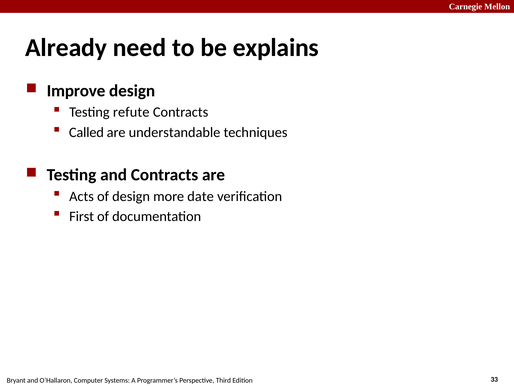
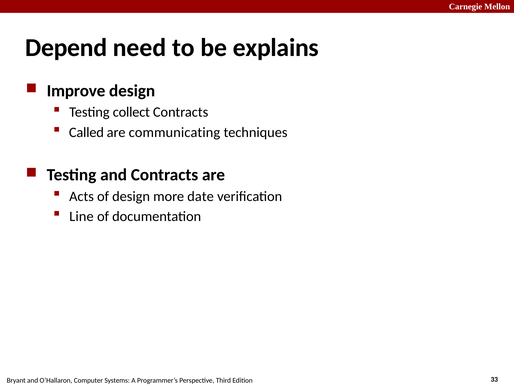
Already: Already -> Depend
refute: refute -> collect
understandable: understandable -> communicating
First: First -> Line
